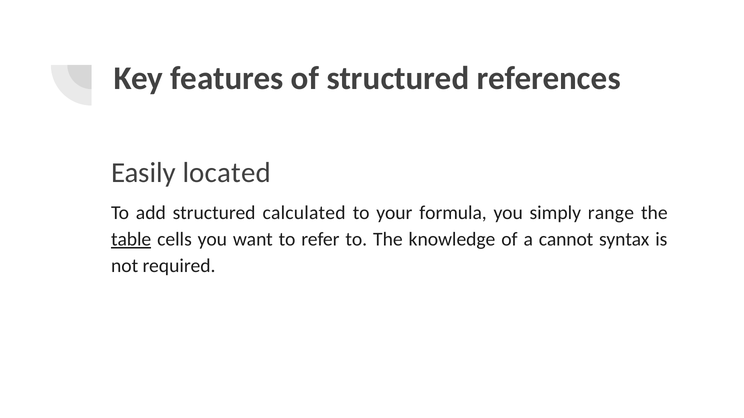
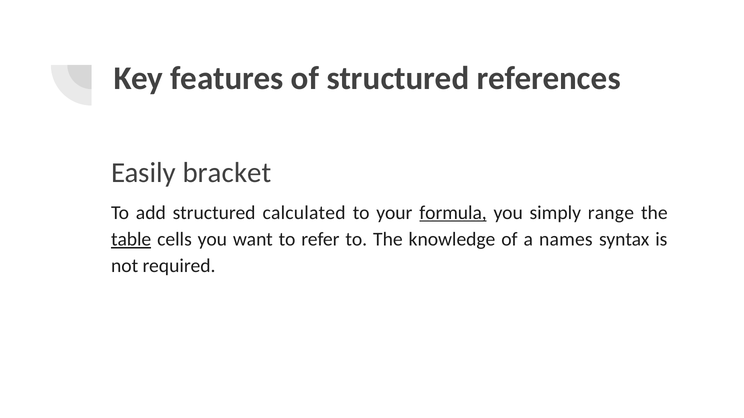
located: located -> bracket
formula underline: none -> present
cannot: cannot -> names
